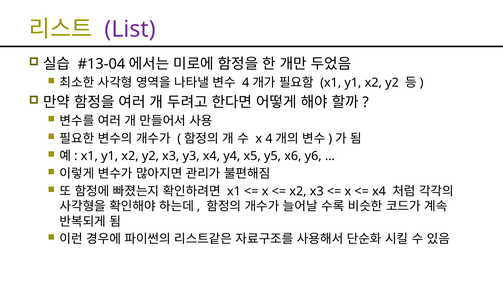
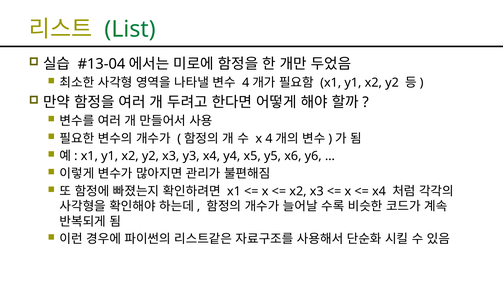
List colour: purple -> green
